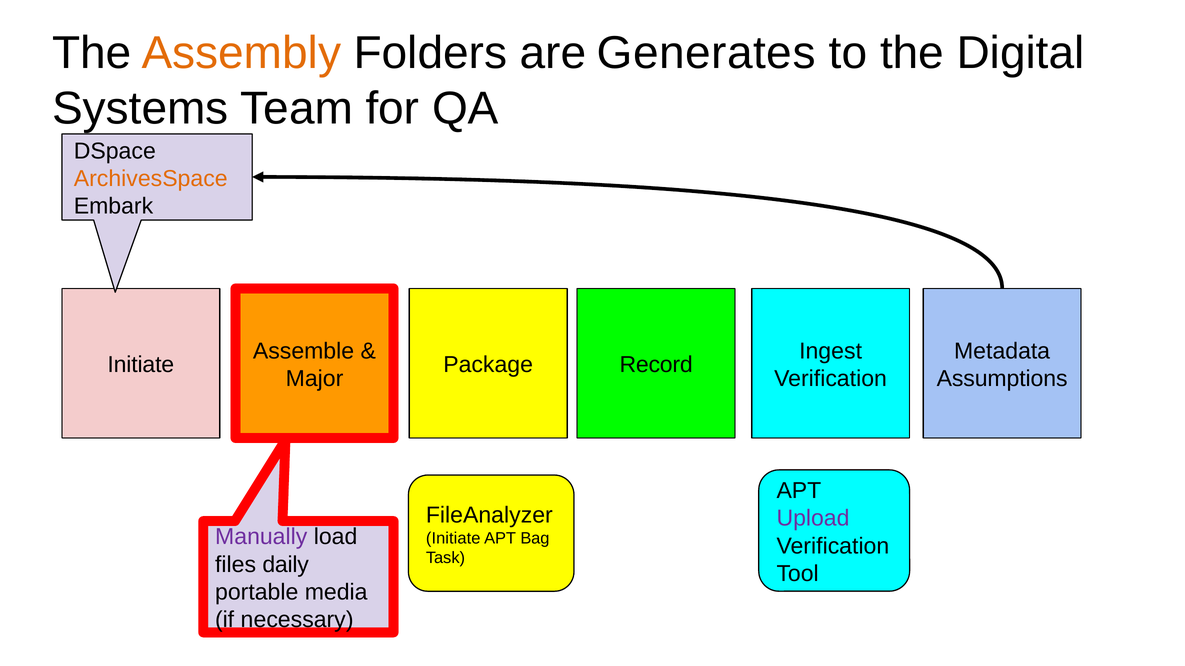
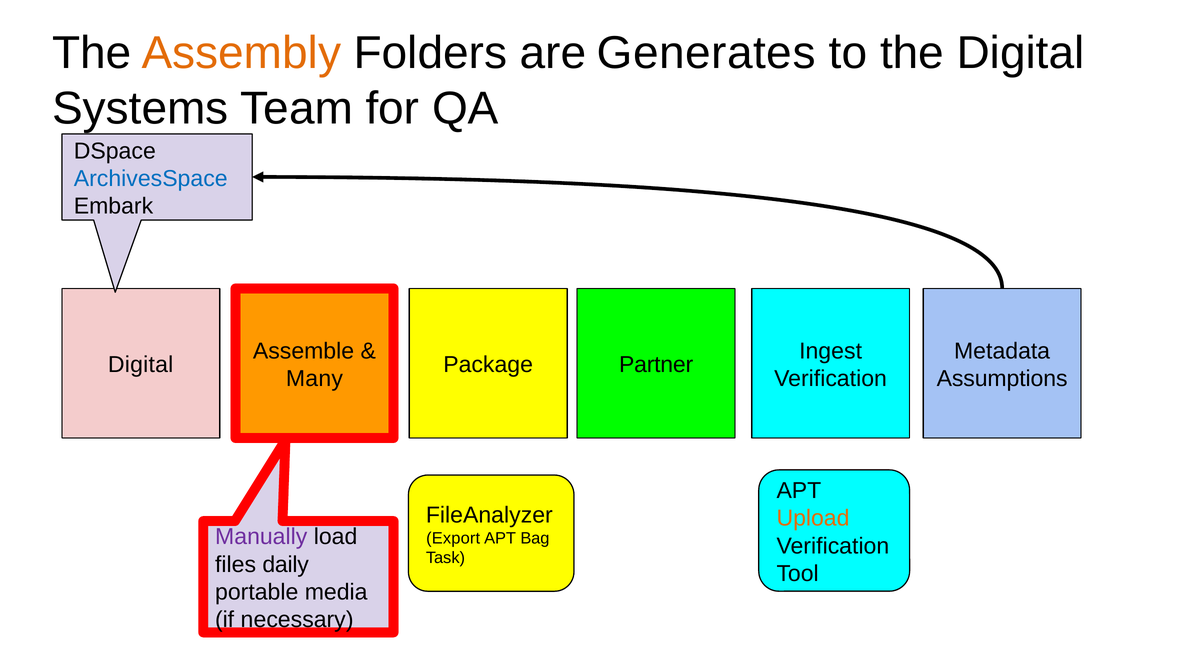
ArchivesSpace colour: orange -> blue
Initiate at (141, 365): Initiate -> Digital
Record: Record -> Partner
Major: Major -> Many
Upload colour: purple -> orange
Initiate at (453, 539): Initiate -> Export
